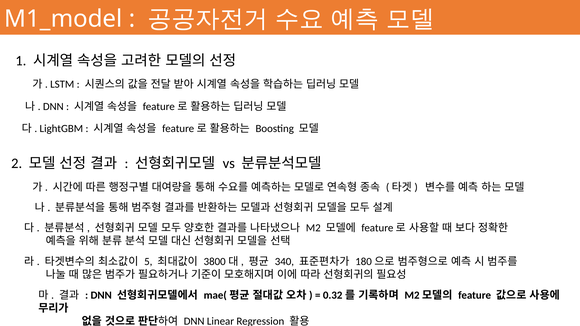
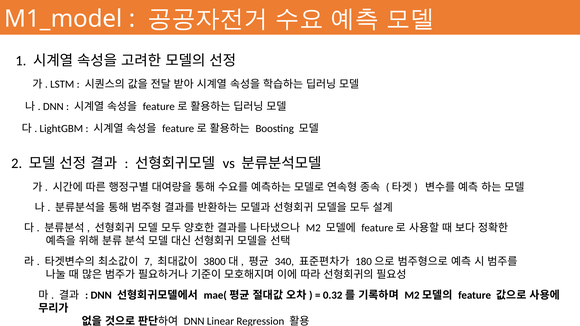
5: 5 -> 7
